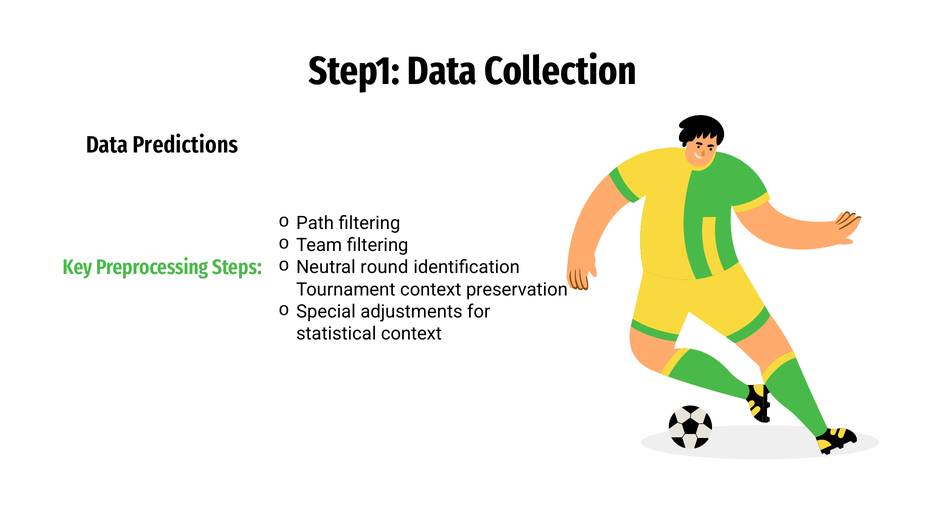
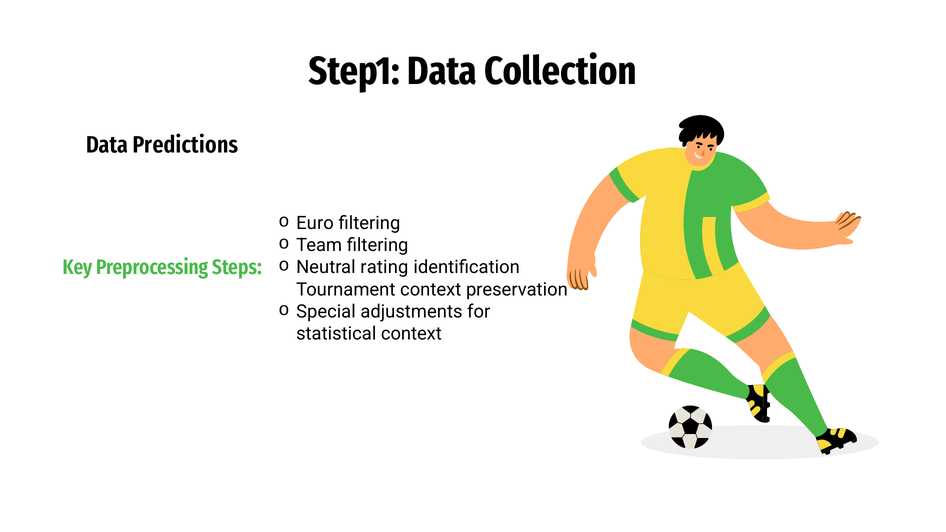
Path: Path -> Euro
round: round -> rating
